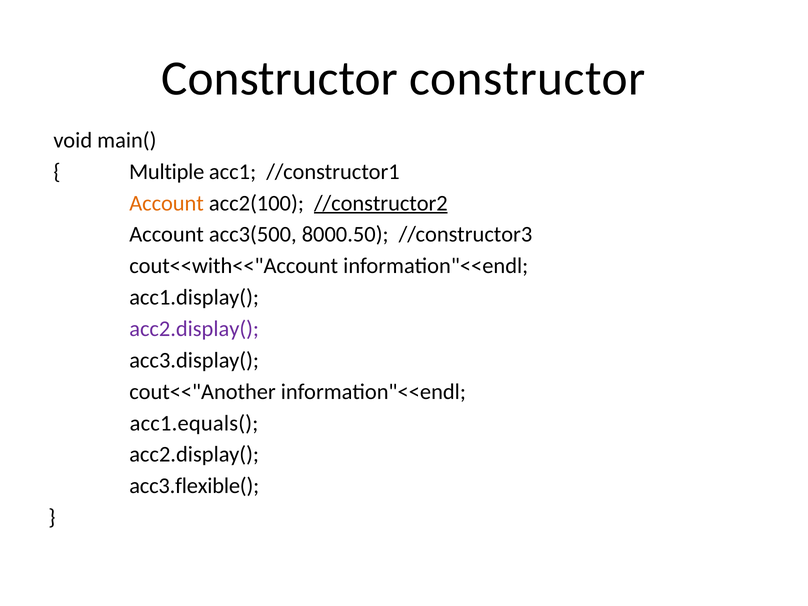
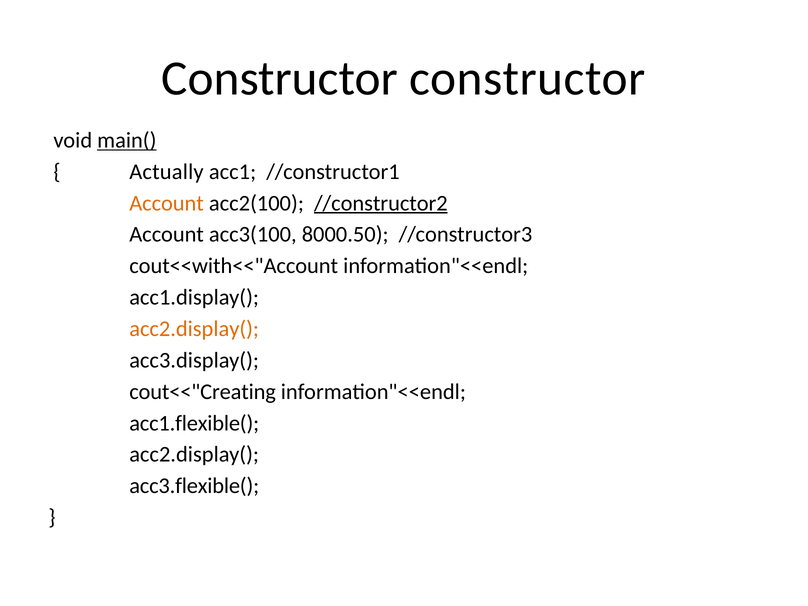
main( underline: none -> present
Multiple: Multiple -> Actually
acc3(500: acc3(500 -> acc3(100
acc2.display( at (194, 329) colour: purple -> orange
cout<<"Another: cout<<"Another -> cout<<"Creating
acc1.equals(: acc1.equals( -> acc1.flexible(
